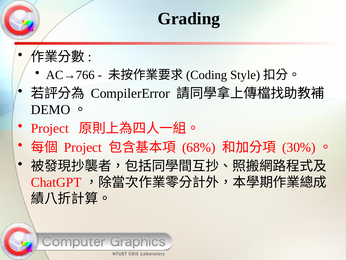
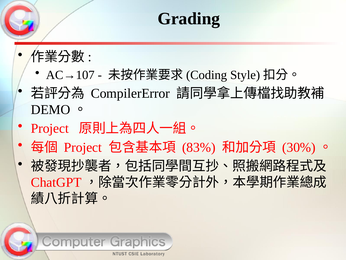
AC→766: AC→766 -> AC→107
68%: 68% -> 83%
